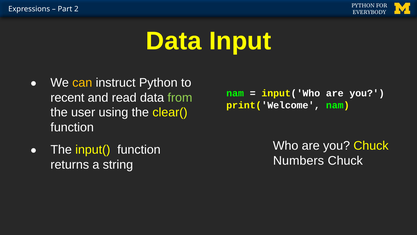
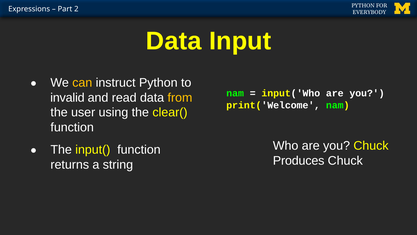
recent: recent -> invalid
from colour: light green -> yellow
Numbers: Numbers -> Produces
